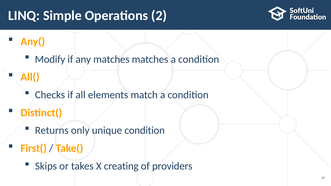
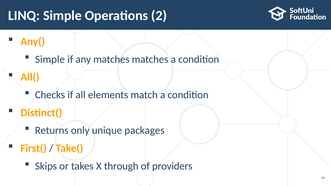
Modify at (50, 59): Modify -> Simple
unique condition: condition -> packages
creating: creating -> through
